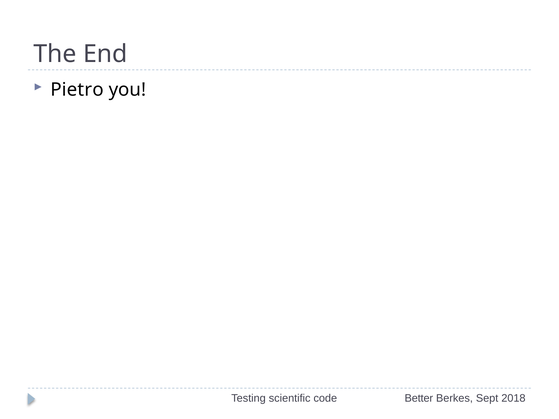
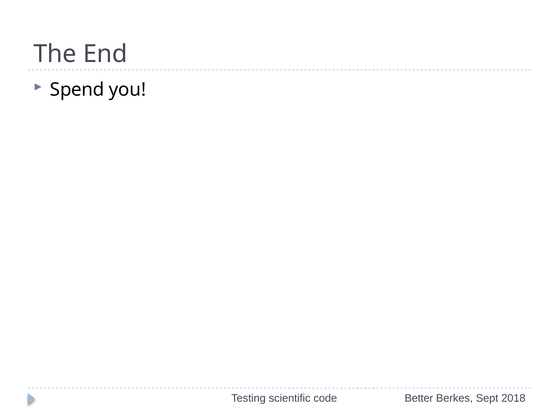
Pietro: Pietro -> Spend
